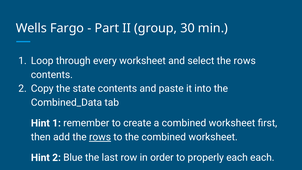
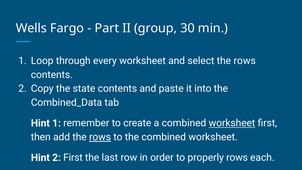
worksheet at (232, 123) underline: none -> present
2 Blue: Blue -> First
properly each: each -> rows
